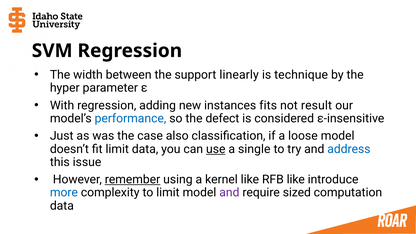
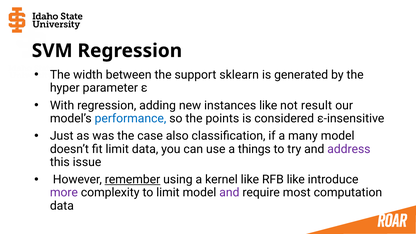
linearly: linearly -> sklearn
technique: technique -> generated
instances fits: fits -> like
defect: defect -> points
loose: loose -> many
use underline: present -> none
single: single -> things
address colour: blue -> purple
more colour: blue -> purple
sized: sized -> most
